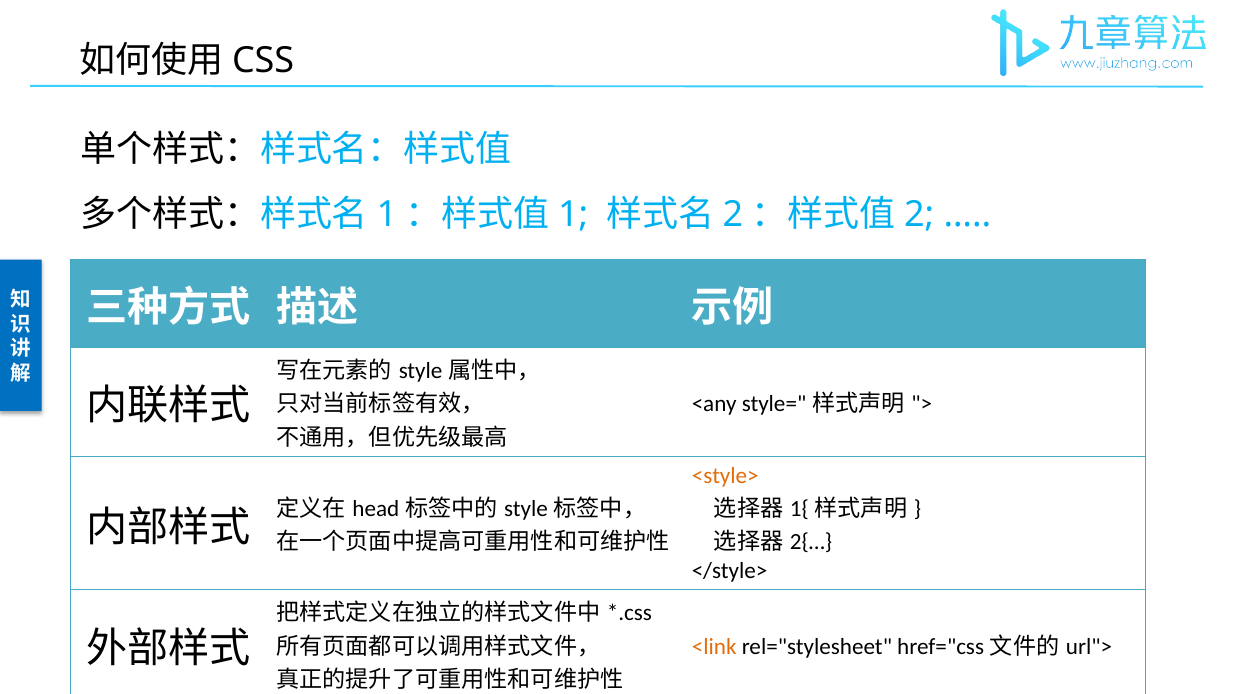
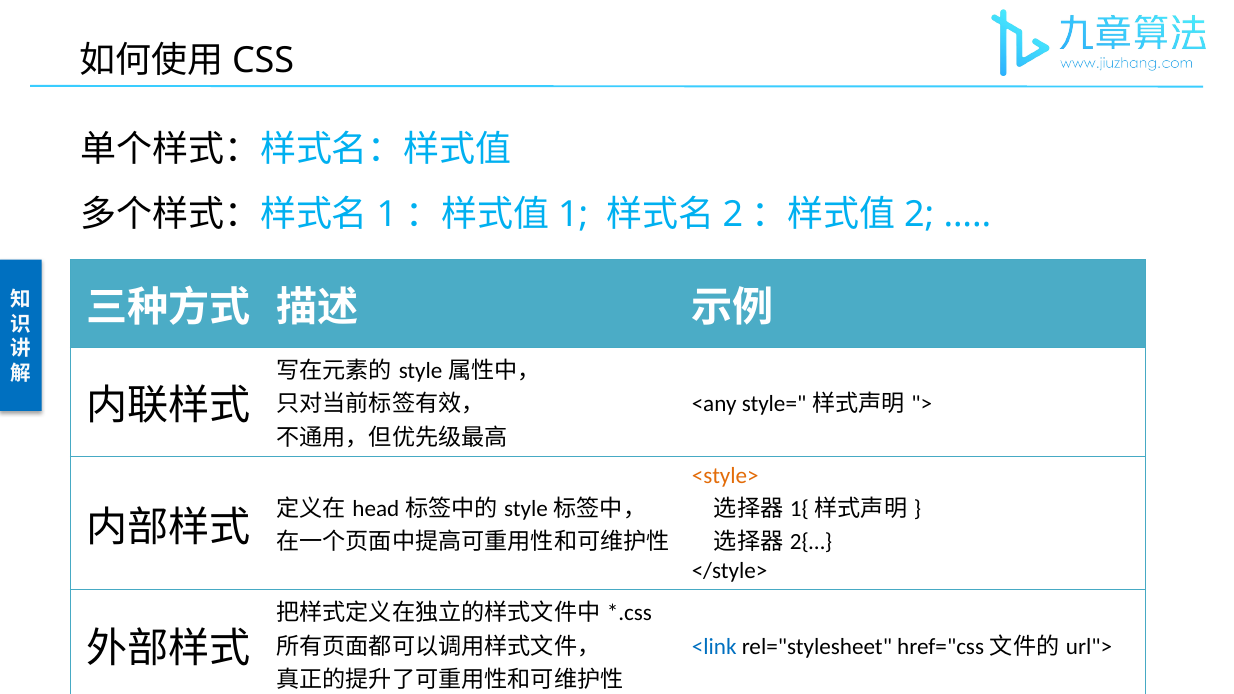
<link colour: orange -> blue
